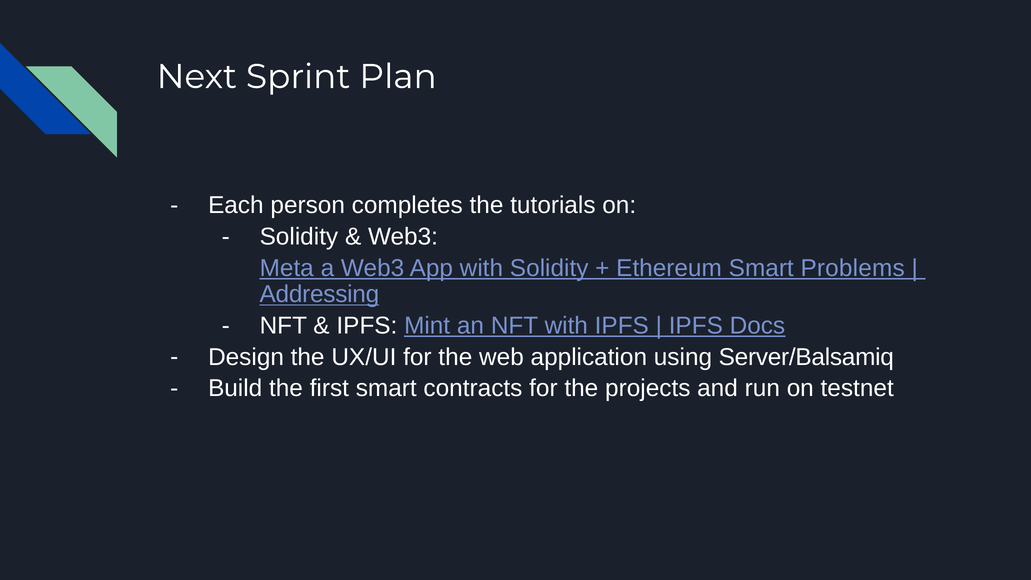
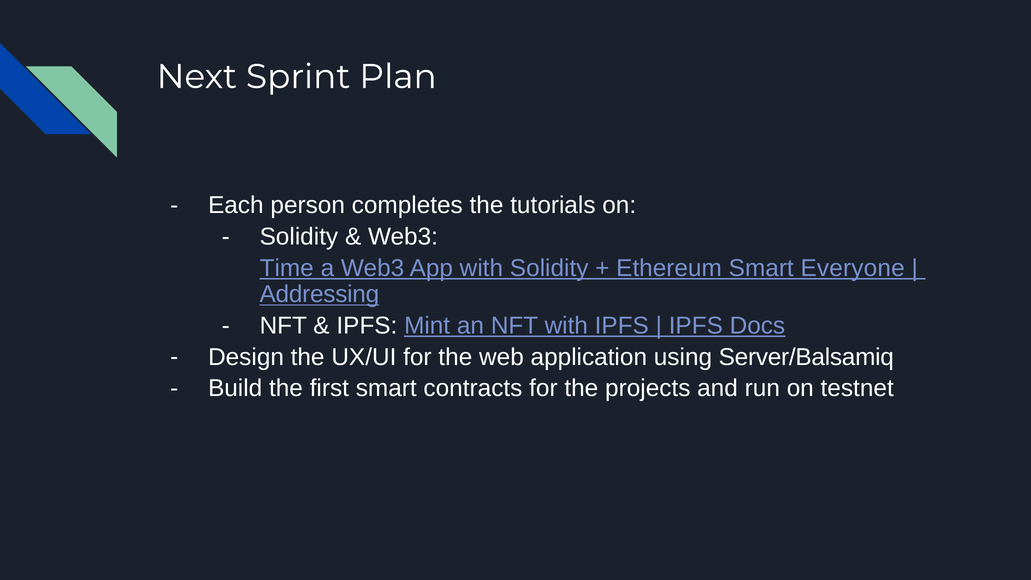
Meta: Meta -> Time
Problems: Problems -> Everyone
